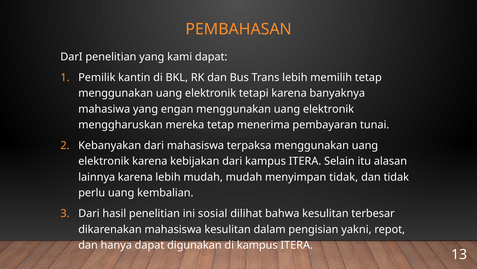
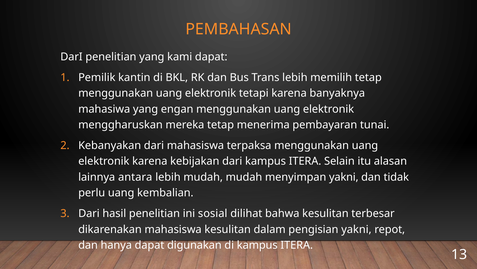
lainnya karena: karena -> antara
menyimpan tidak: tidak -> yakni
